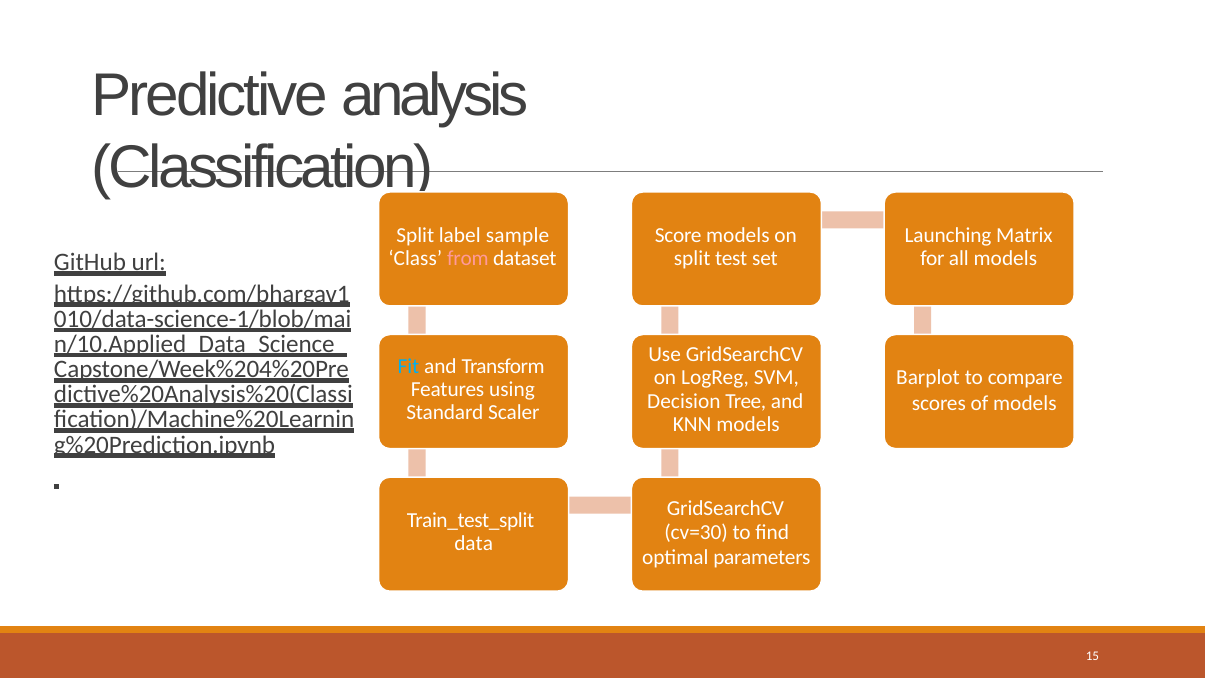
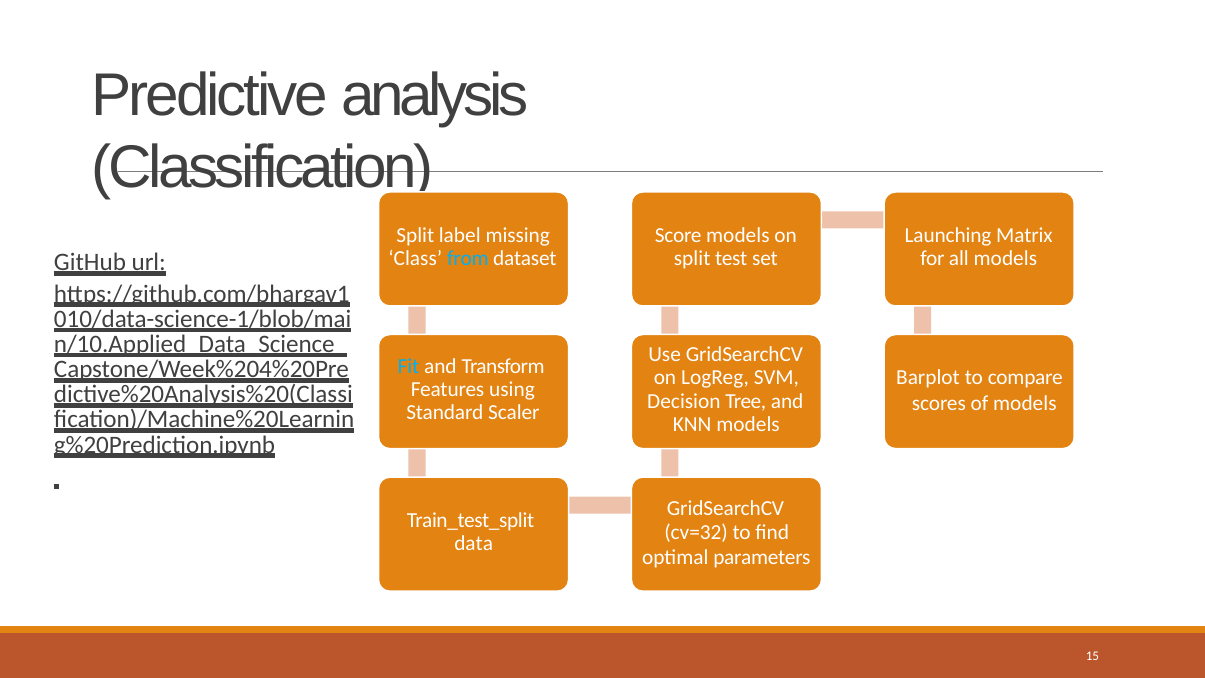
sample: sample -> missing
from colour: pink -> light blue
cv=30: cv=30 -> cv=32
